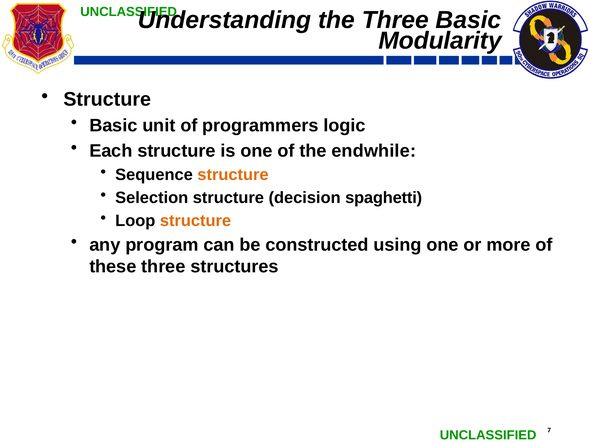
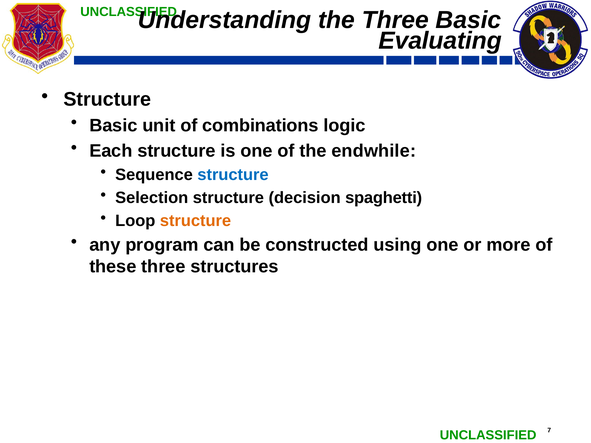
Modularity: Modularity -> Evaluating
programmers: programmers -> combinations
structure at (233, 175) colour: orange -> blue
